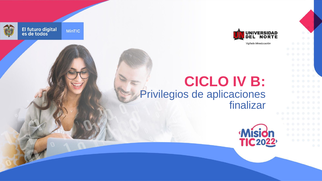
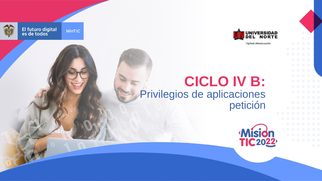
finalizar: finalizar -> petición
